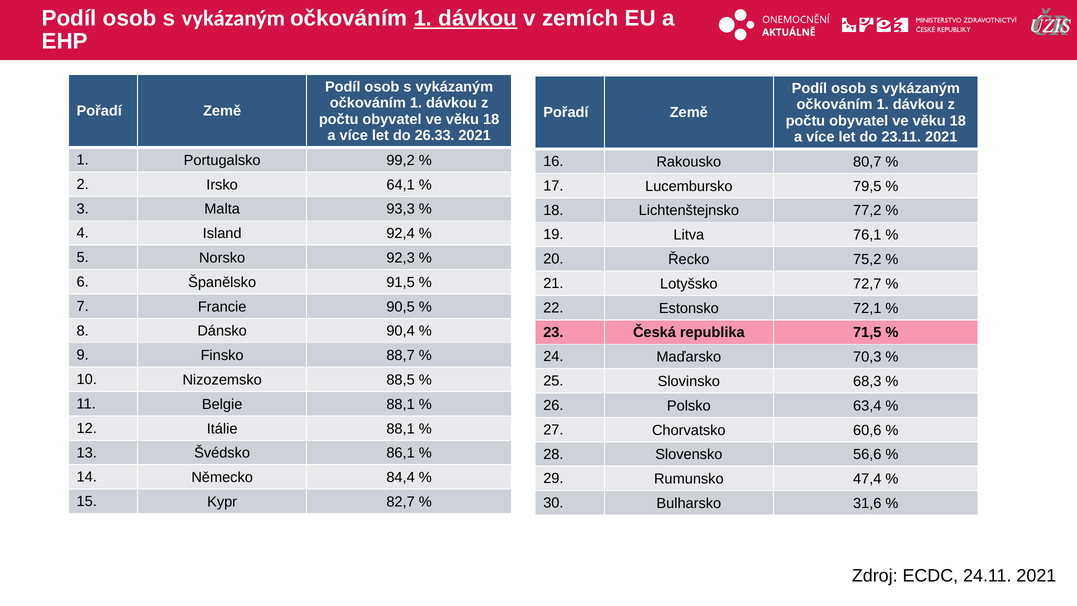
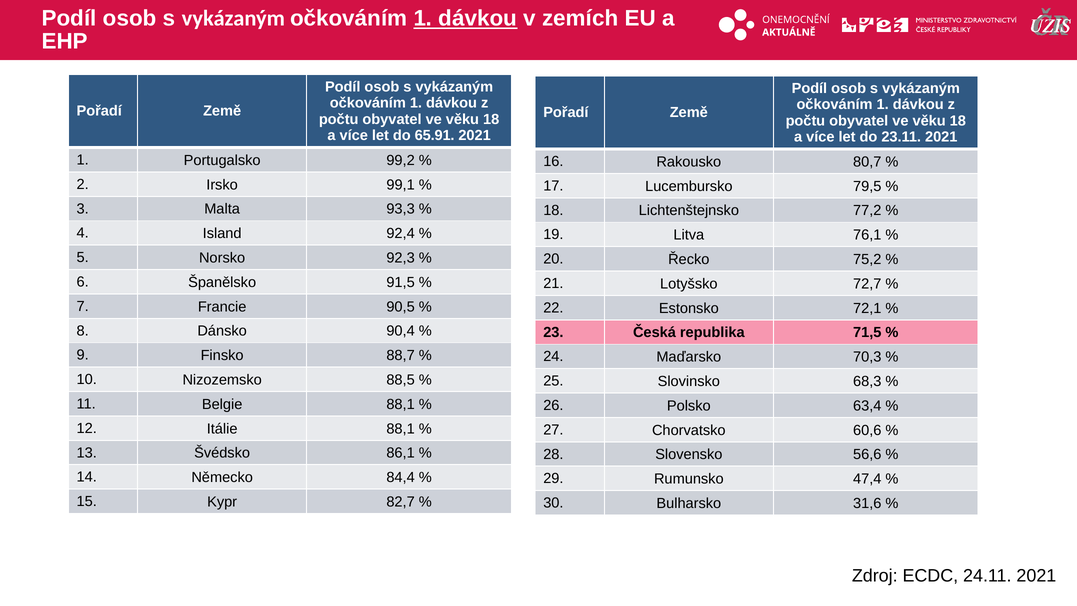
26.33: 26.33 -> 65.91
64,1: 64,1 -> 99,1
